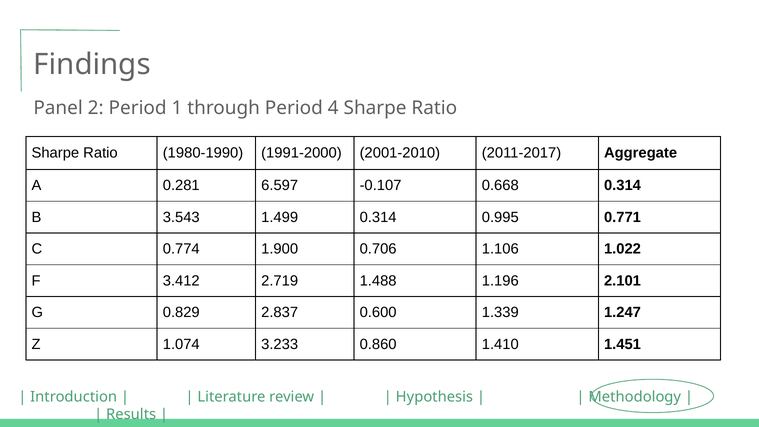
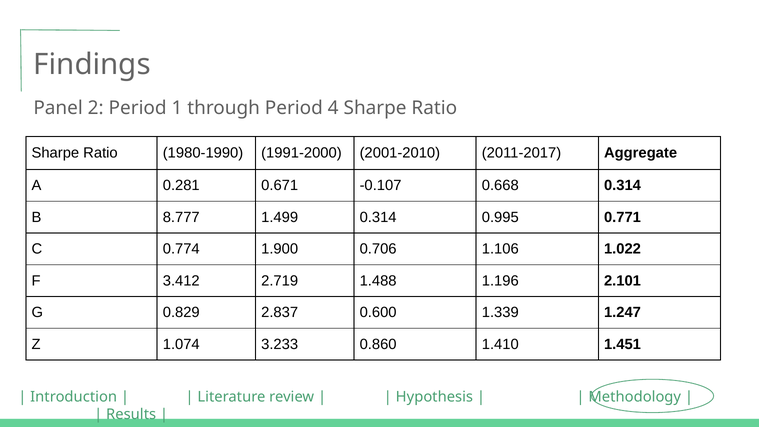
6.597: 6.597 -> 0.671
3.543: 3.543 -> 8.777
